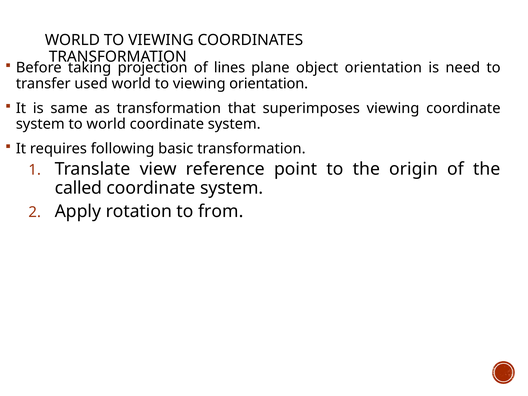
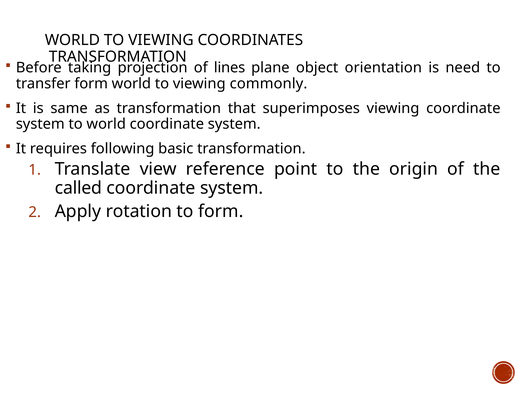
transfer used: used -> form
viewing orientation: orientation -> commonly
to from: from -> form
